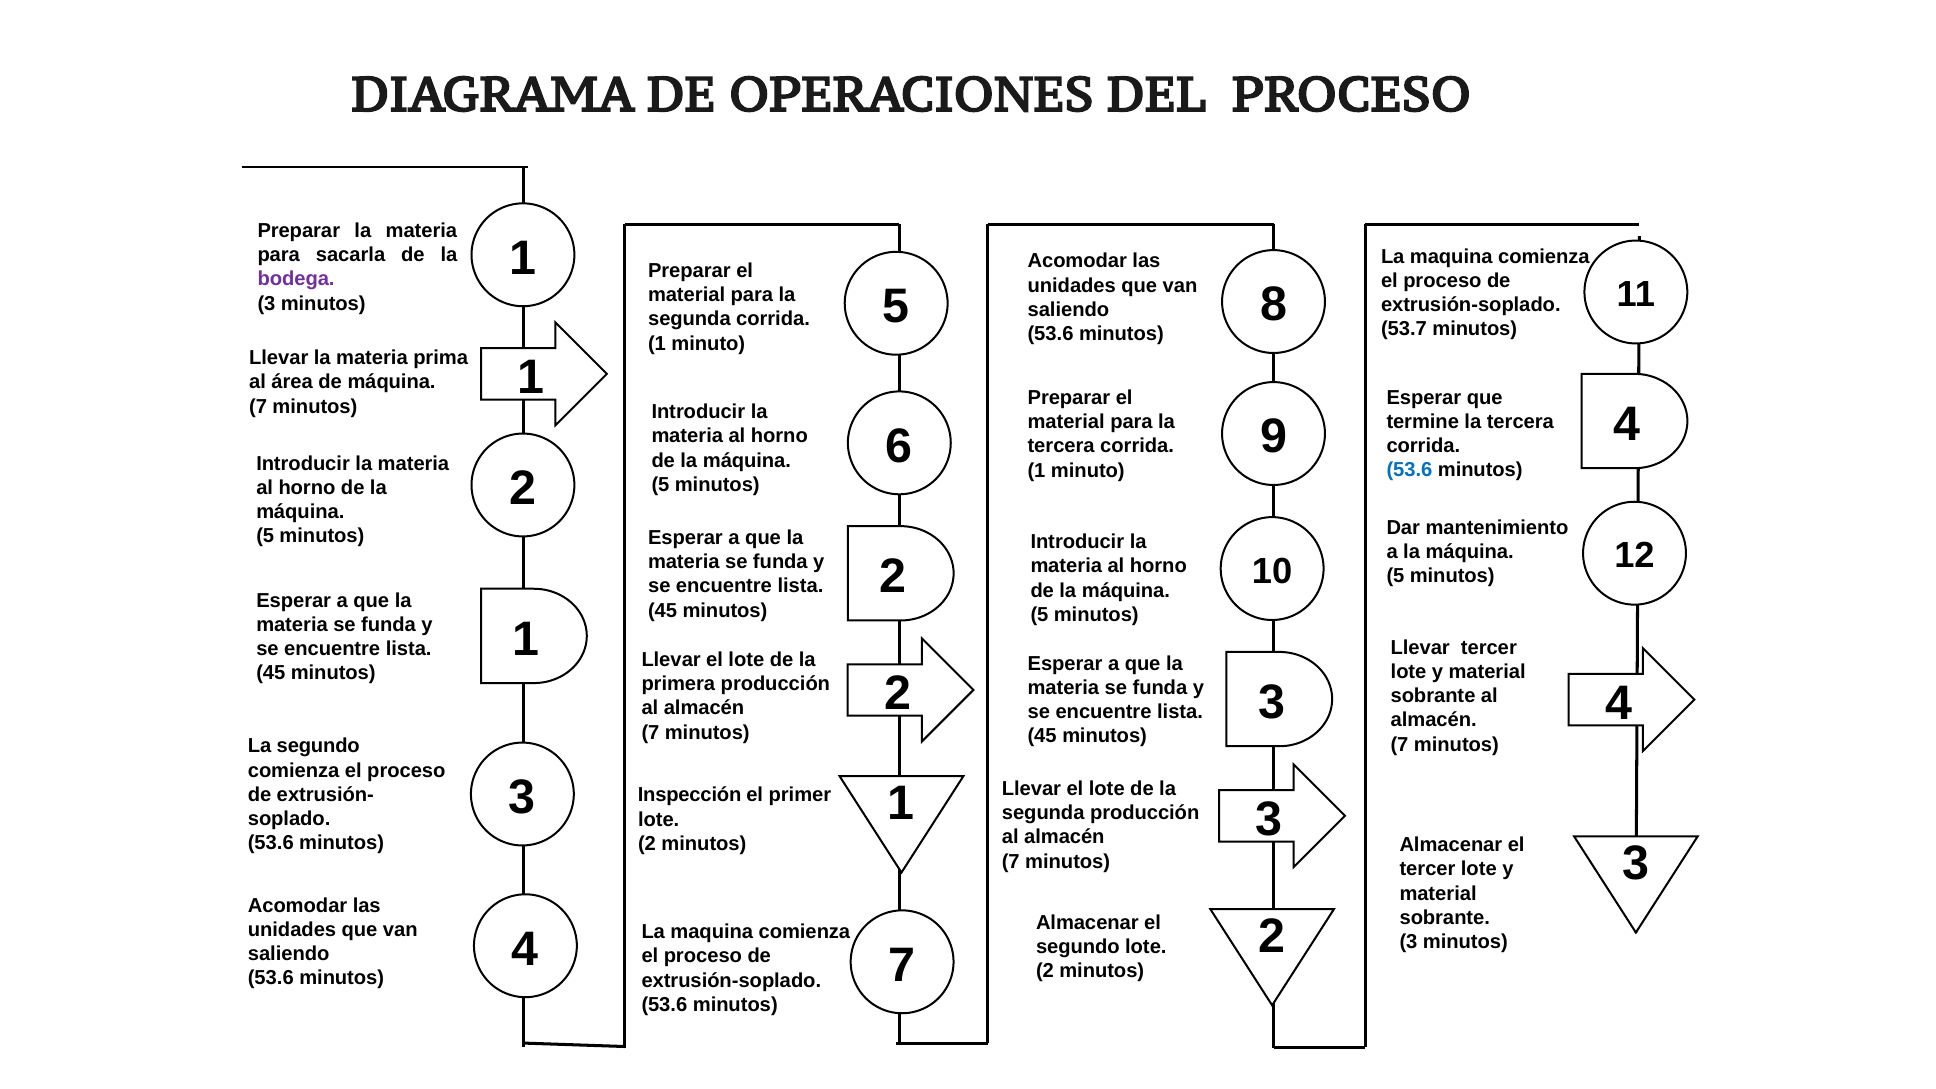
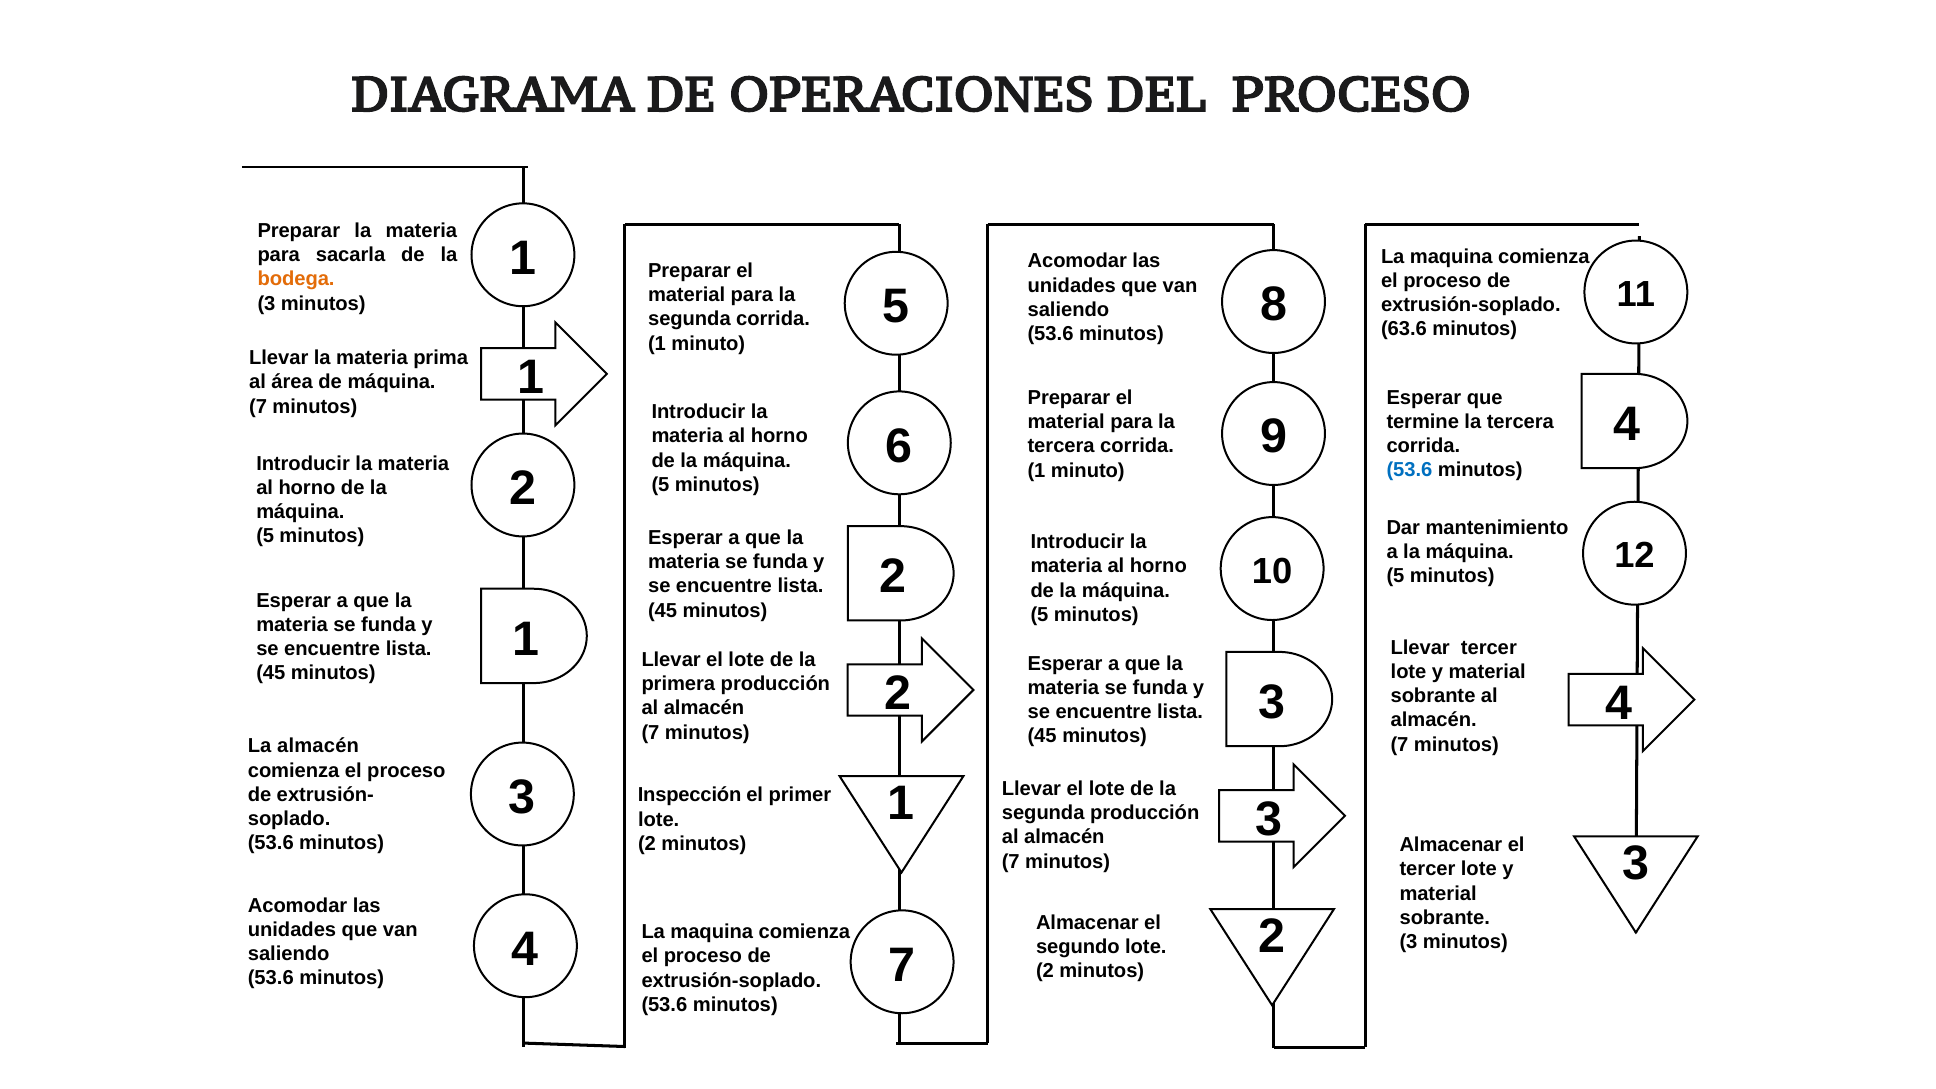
bodega colour: purple -> orange
53.7: 53.7 -> 63.6
La segundo: segundo -> almacén
